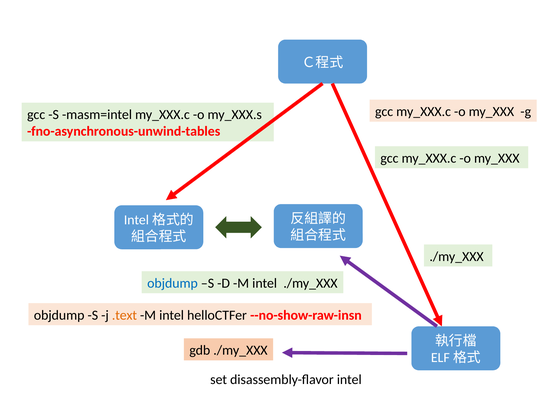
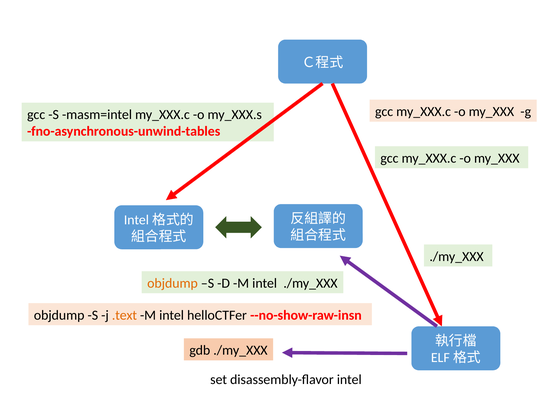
objdump at (172, 283) colour: blue -> orange
